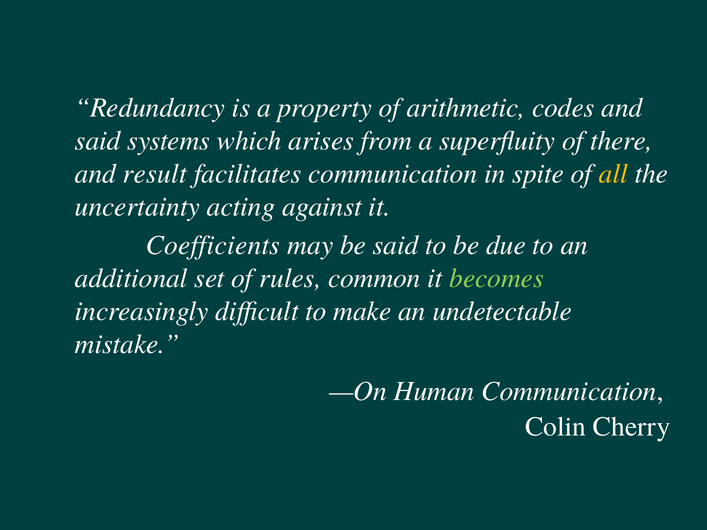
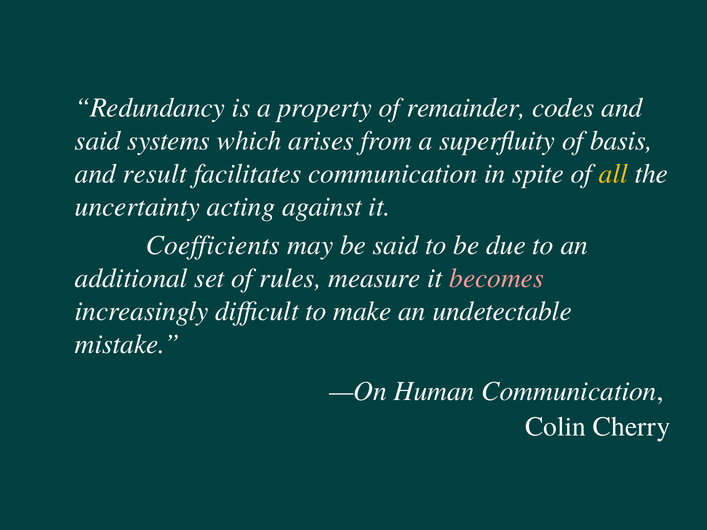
arithmetic: arithmetic -> remainder
there: there -> basis
common: common -> measure
becomes colour: light green -> pink
